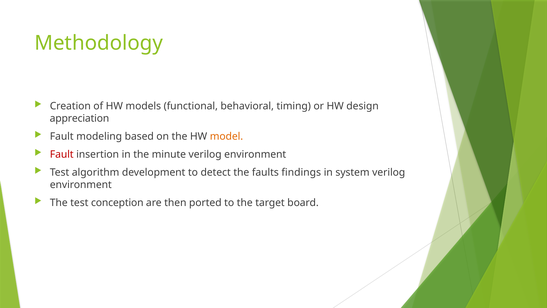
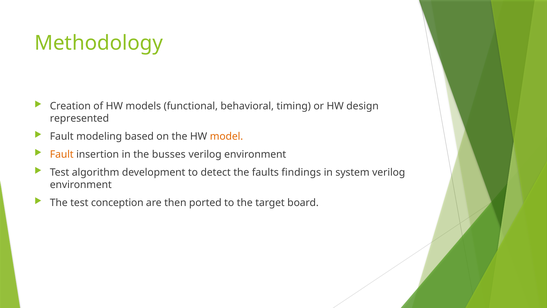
appreciation: appreciation -> represented
Fault at (62, 154) colour: red -> orange
minute: minute -> busses
